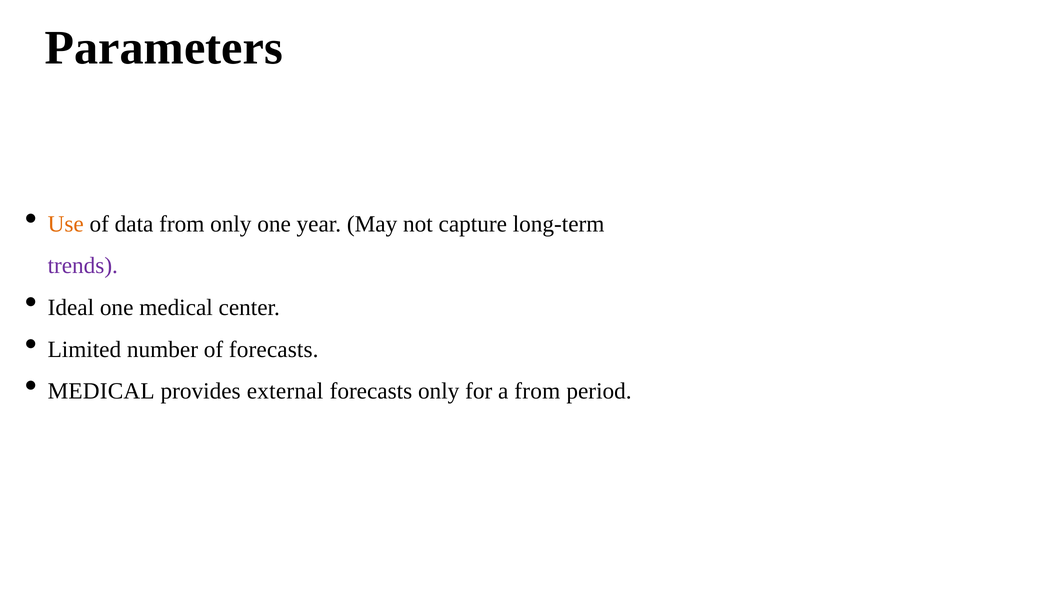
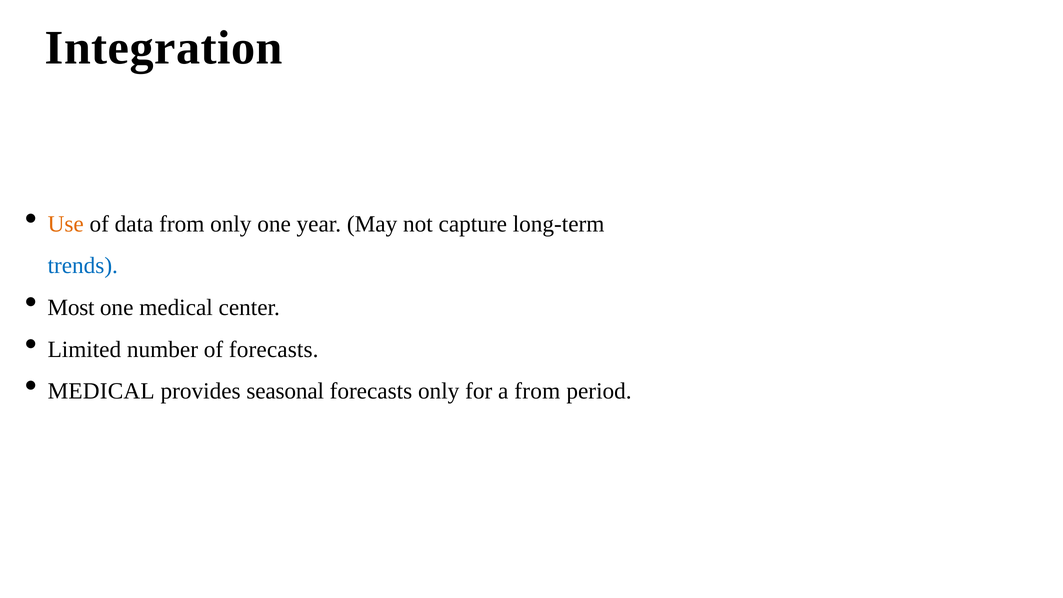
Parameters: Parameters -> Integration
trends colour: purple -> blue
Ideal: Ideal -> Most
external: external -> seasonal
